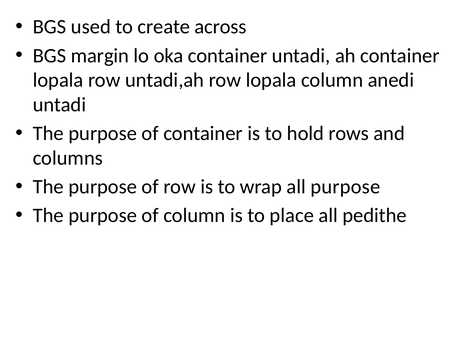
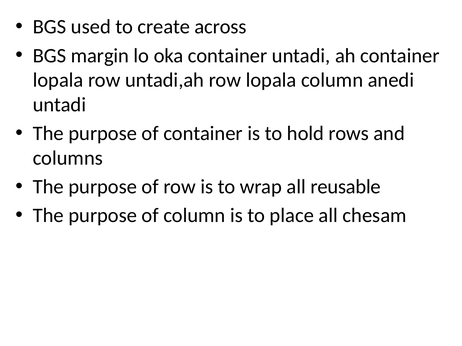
all purpose: purpose -> reusable
pedithe: pedithe -> chesam
